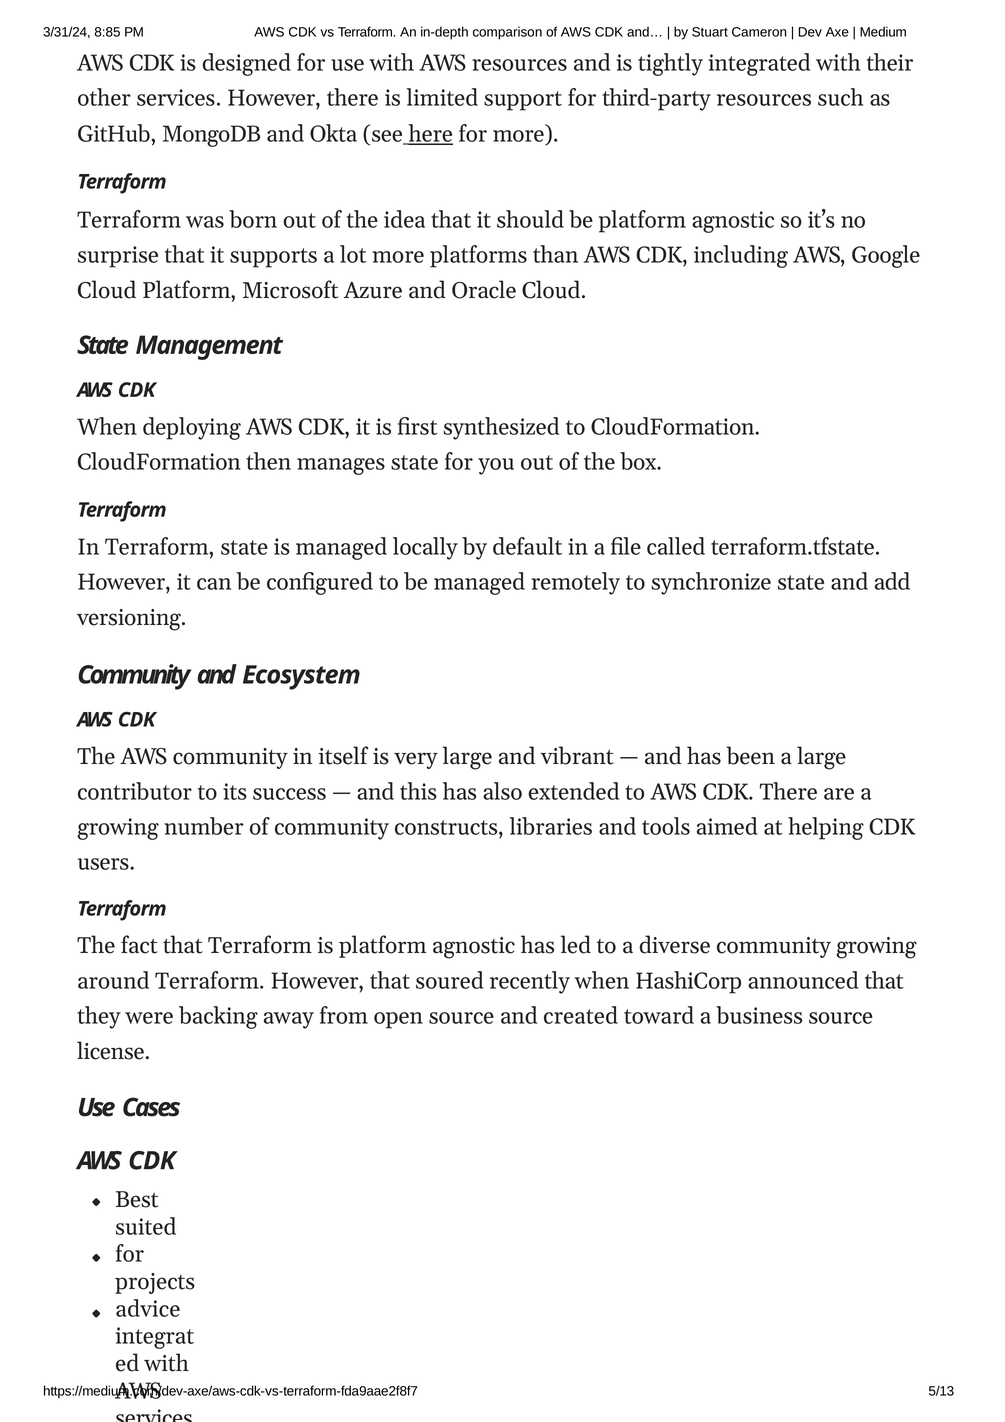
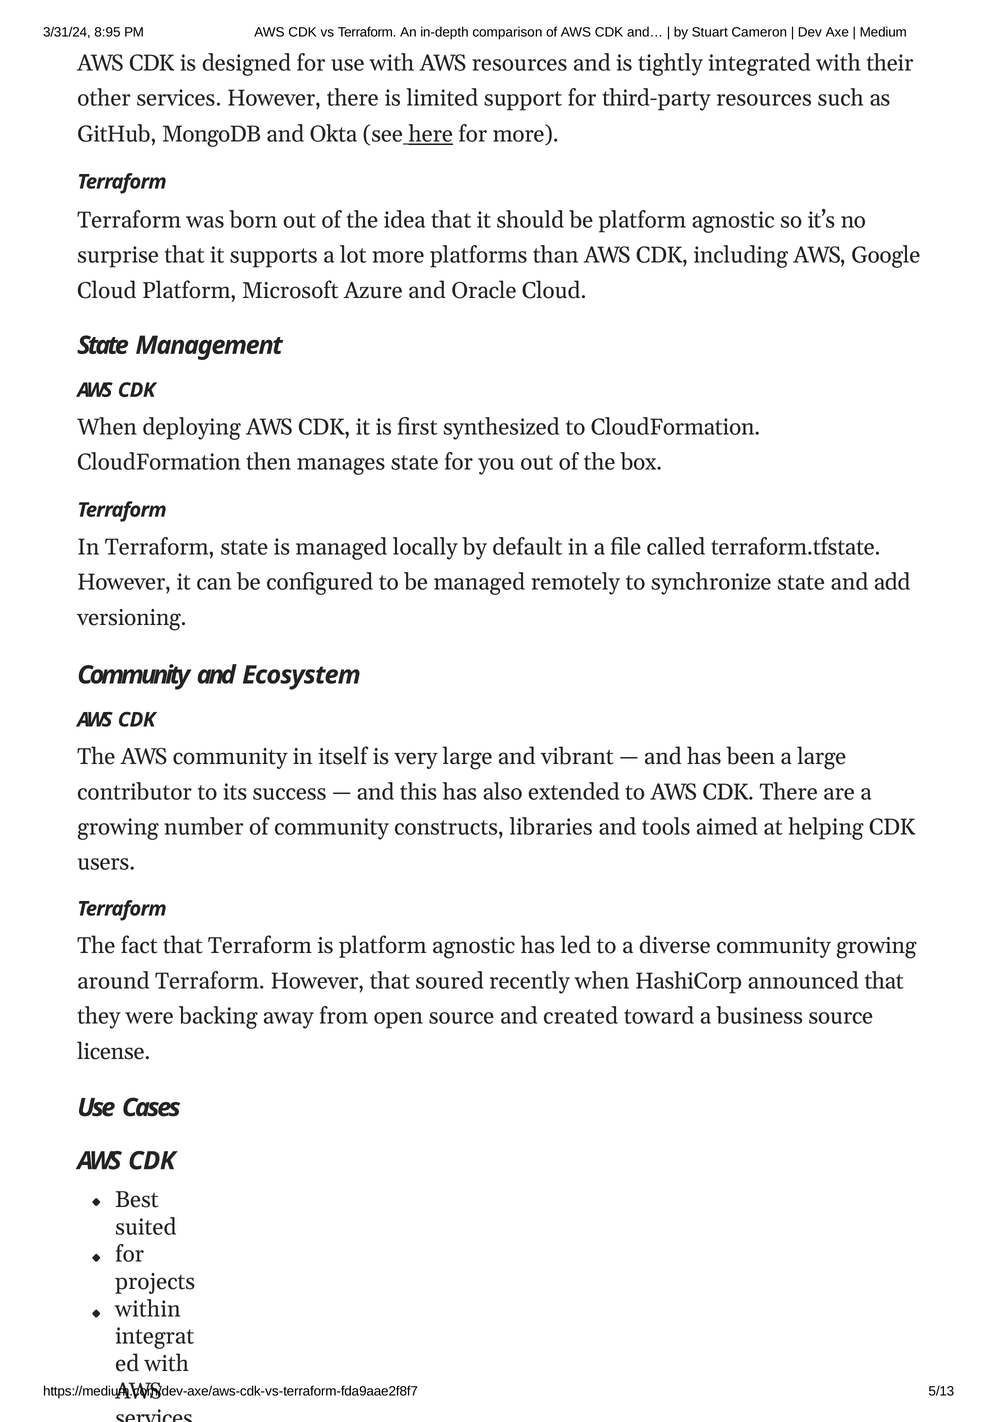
8:85: 8:85 -> 8:95
advice: advice -> within
